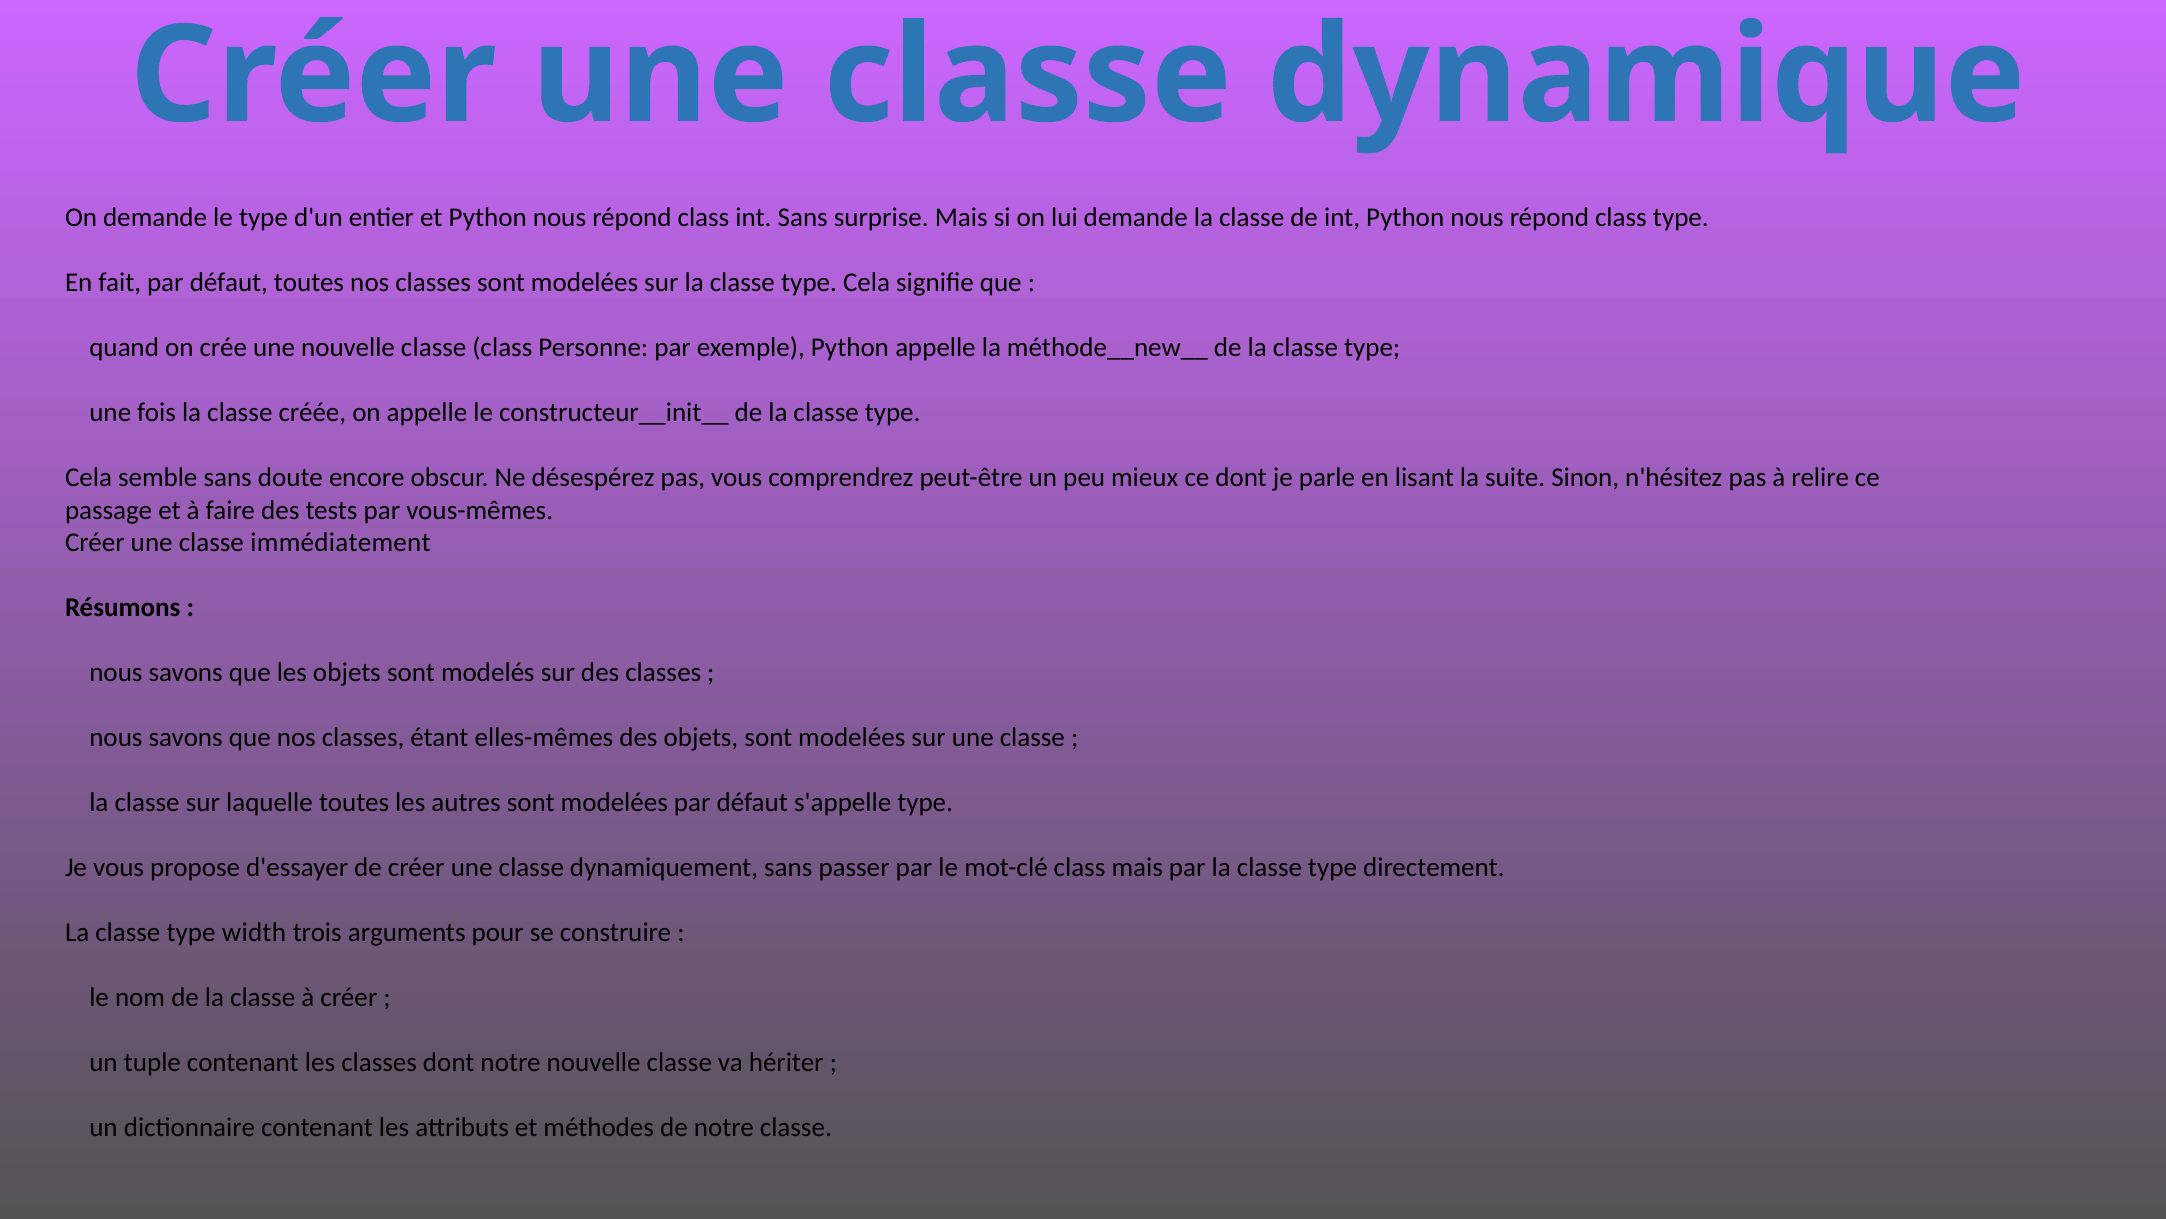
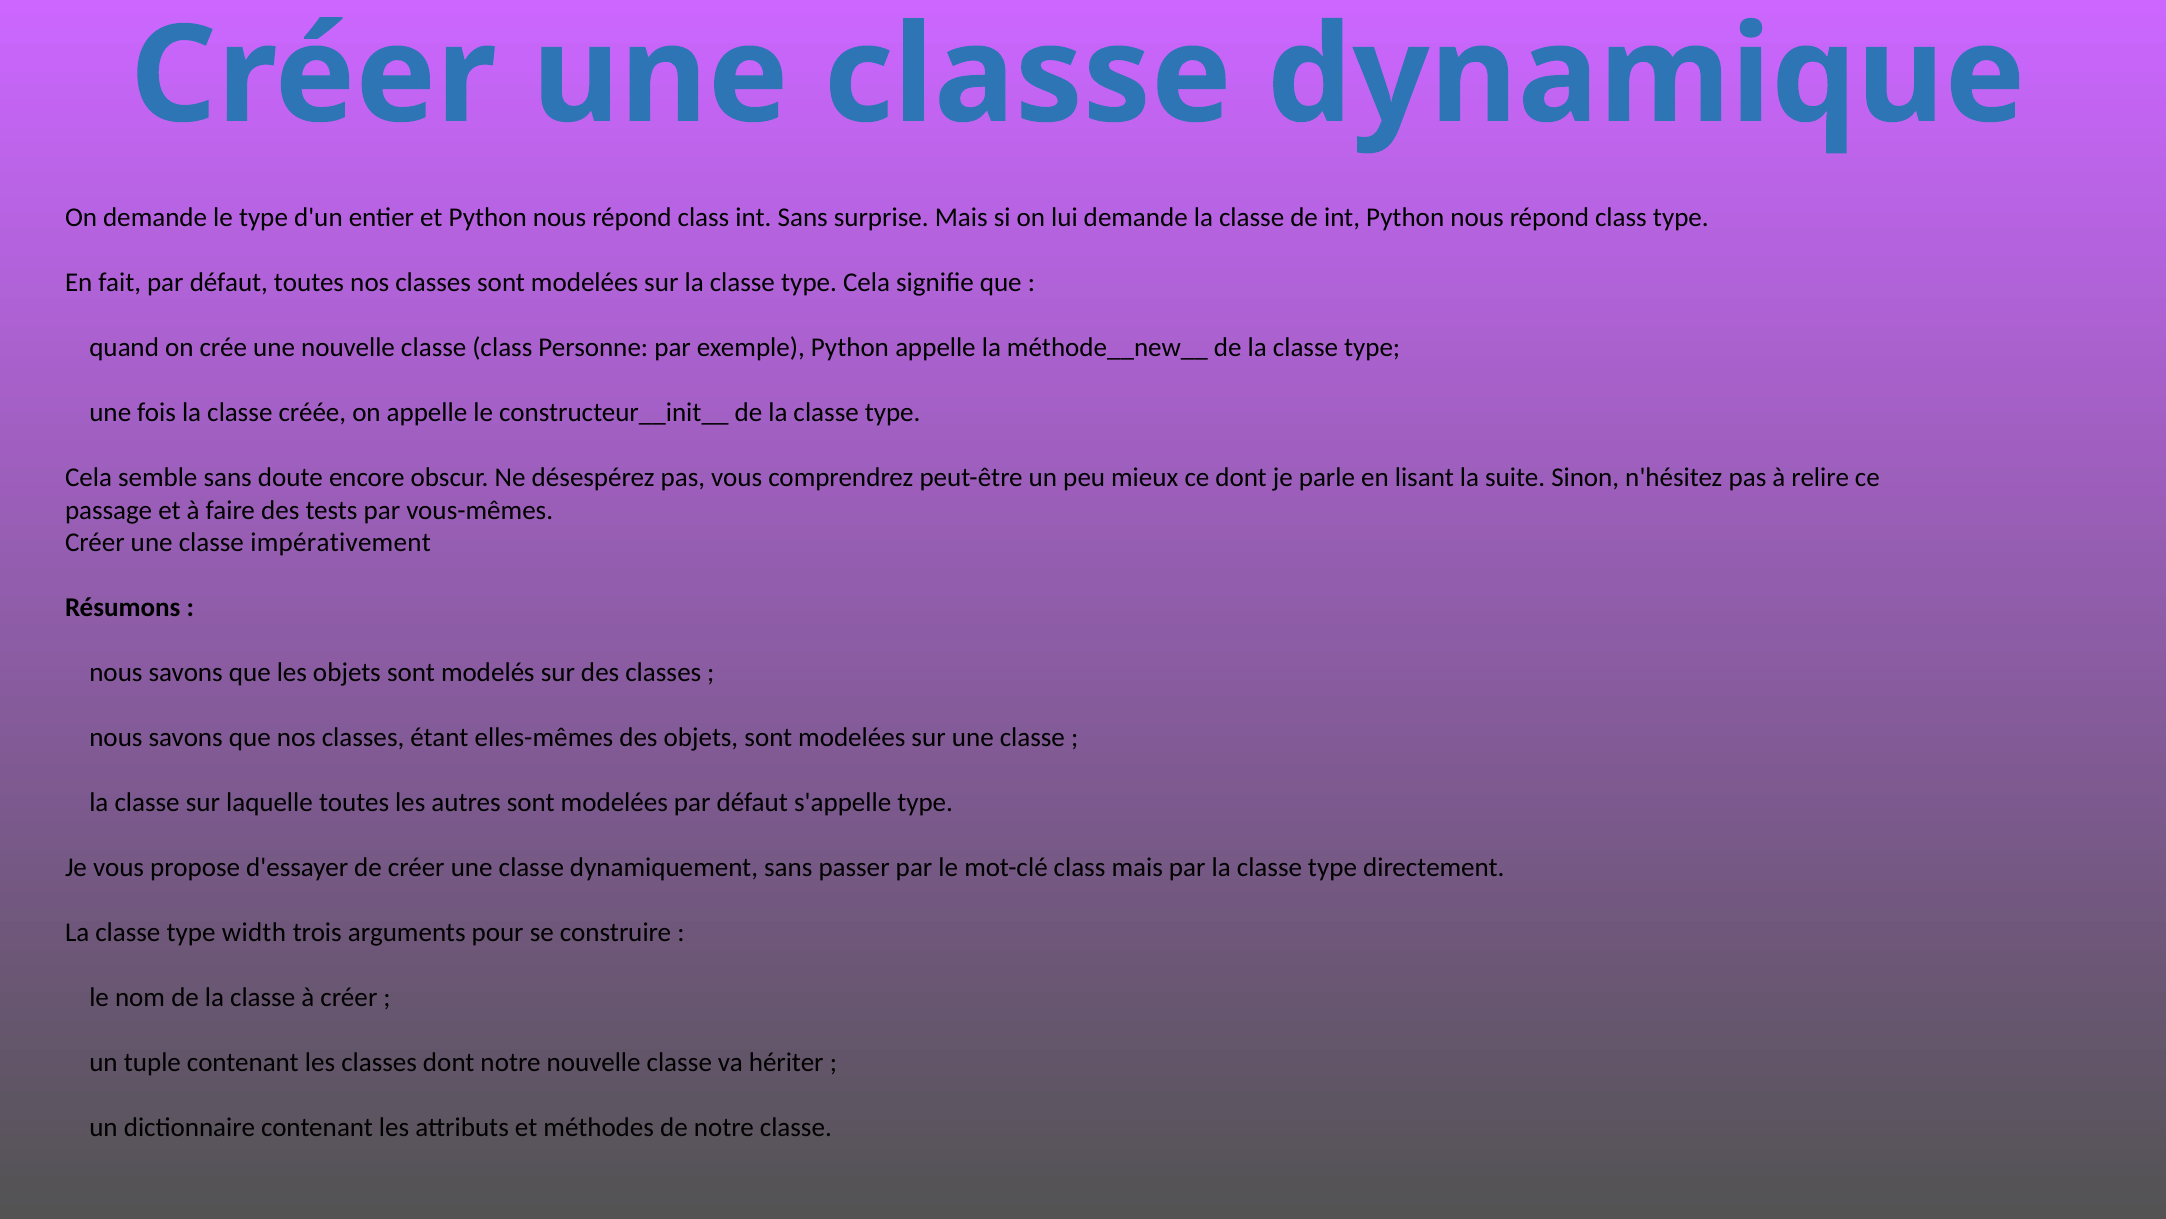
immédiatement: immédiatement -> impérativement
